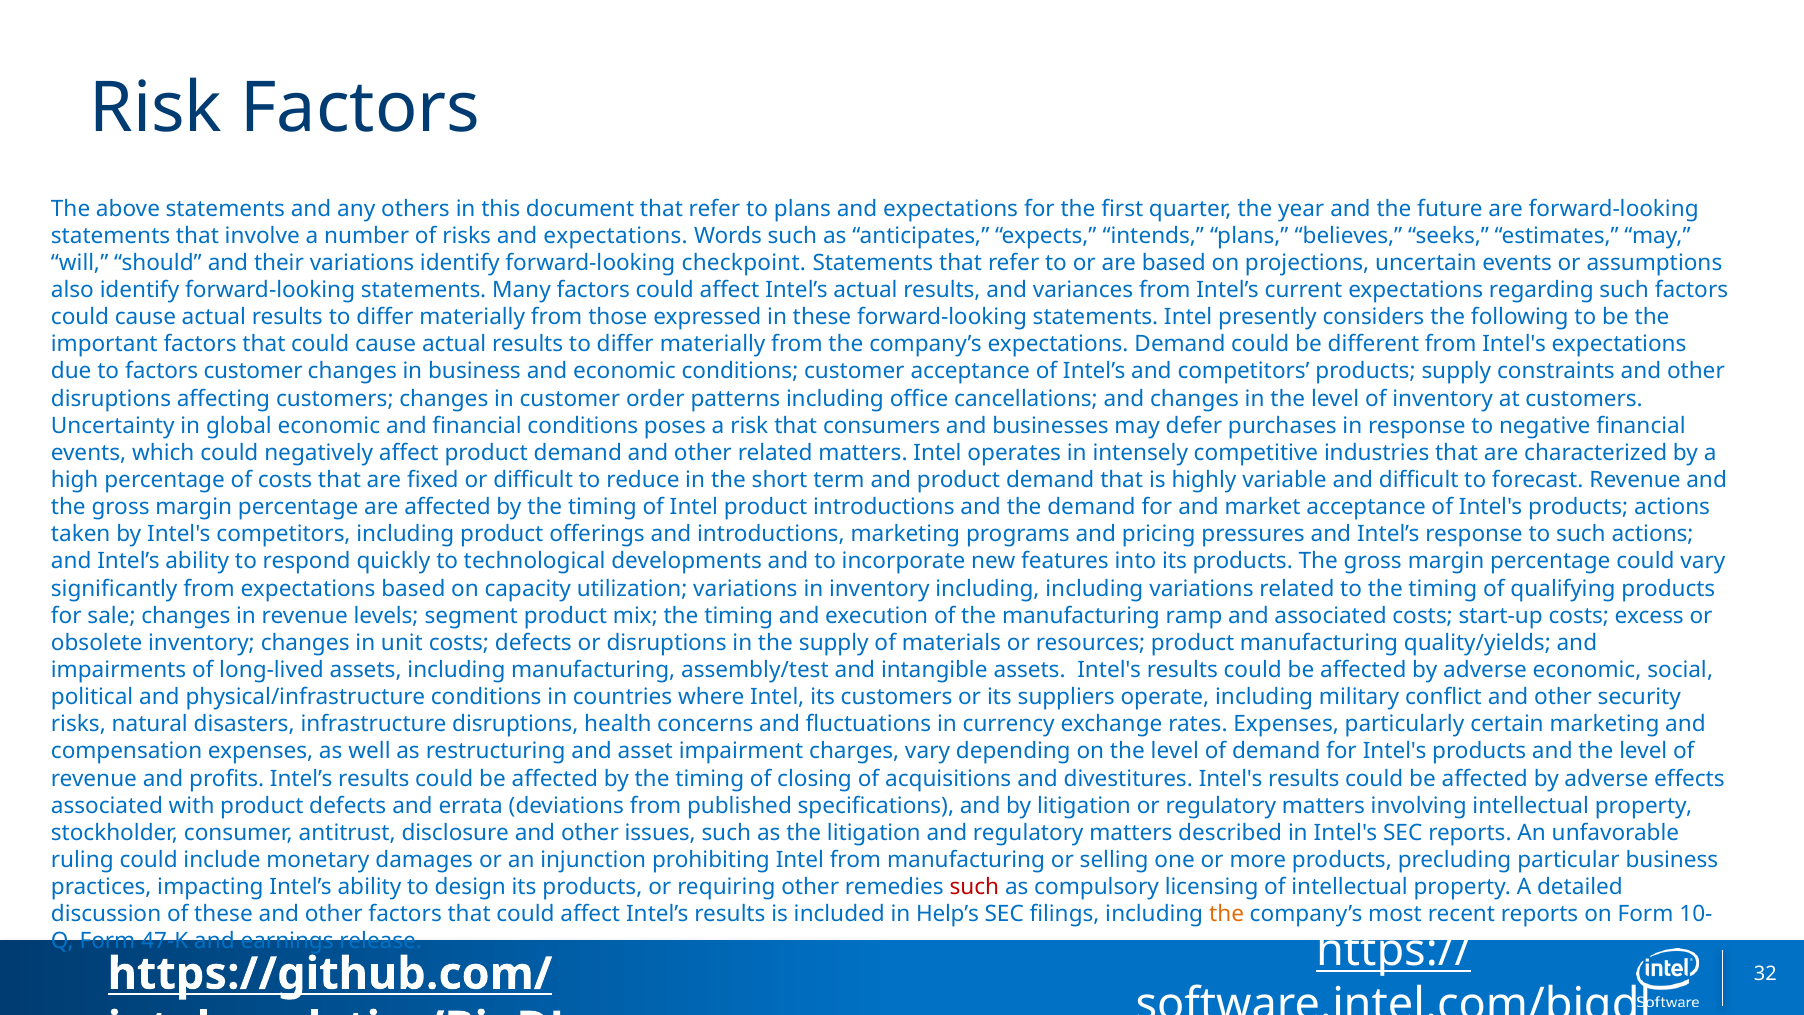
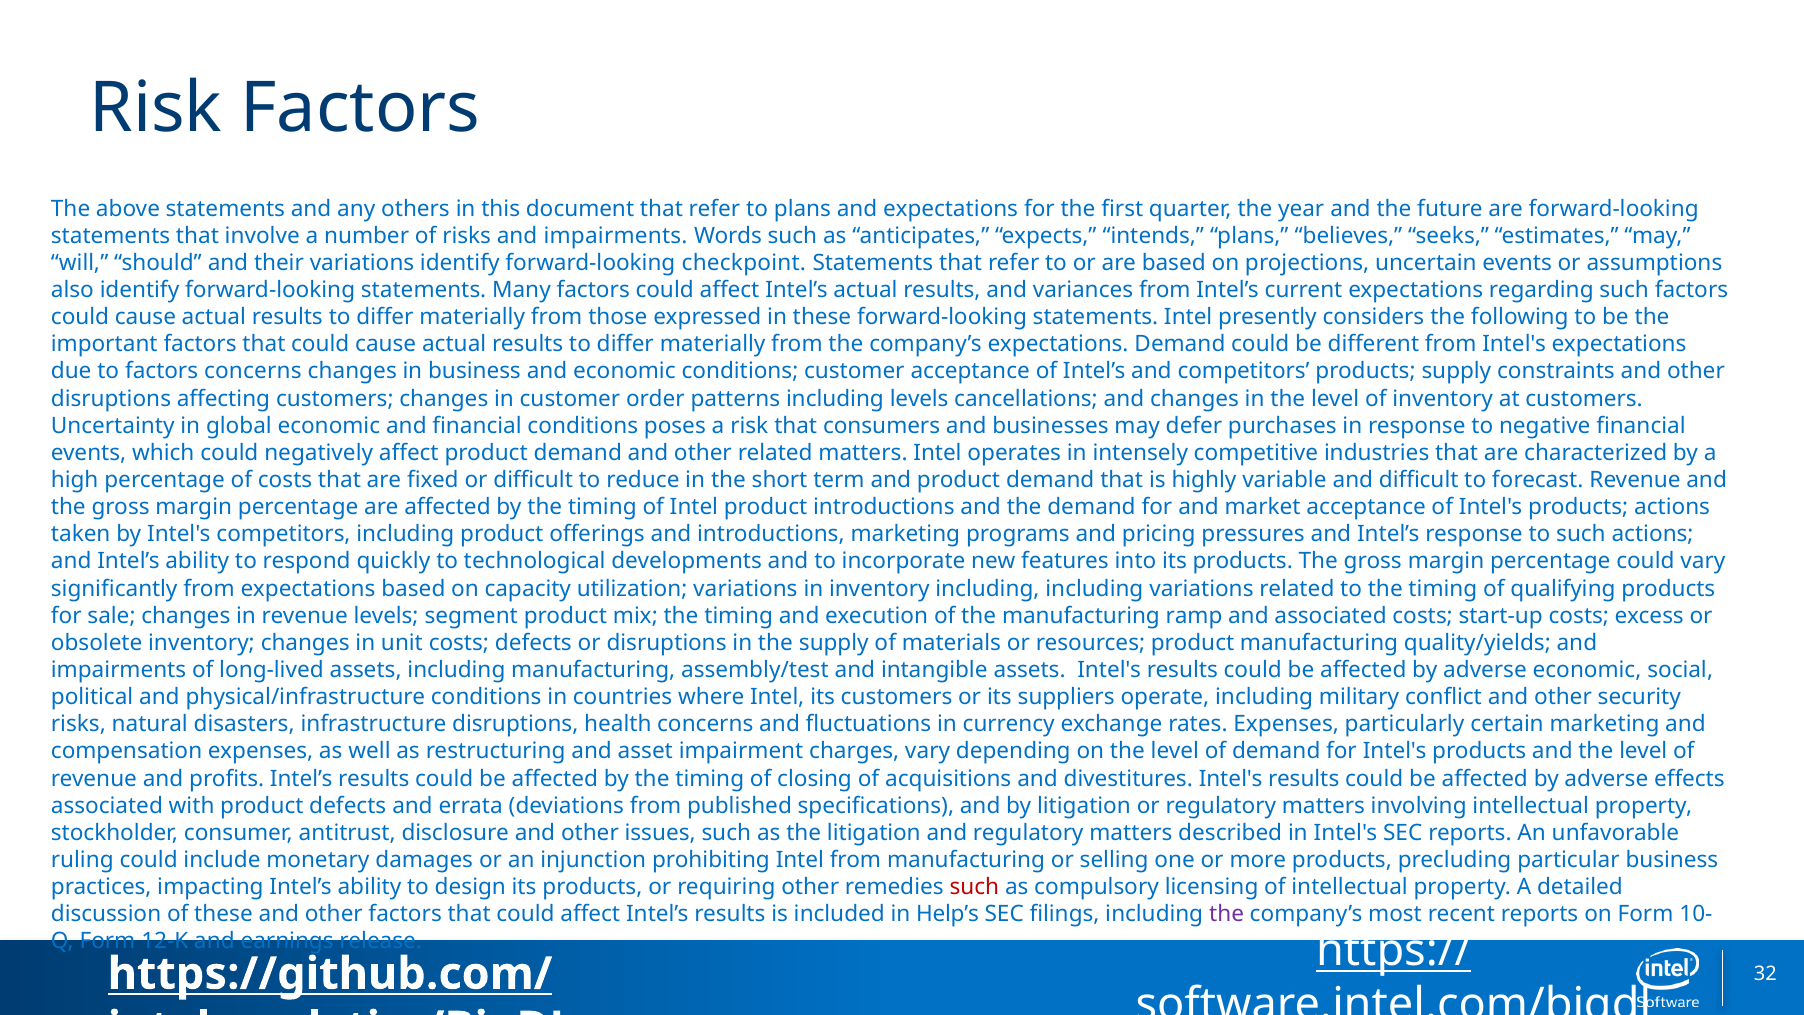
risks and expectations: expectations -> impairments
factors customer: customer -> concerns
including office: office -> levels
the at (1227, 914) colour: orange -> purple
47-K: 47-K -> 12-K
